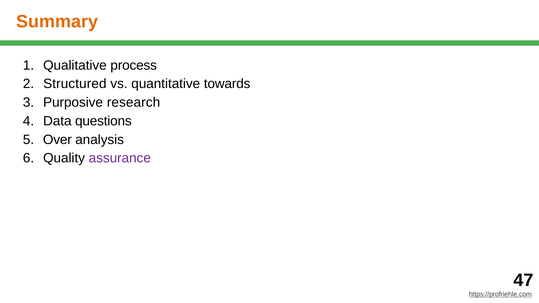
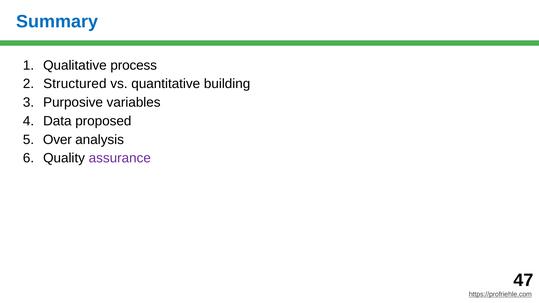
Summary colour: orange -> blue
towards: towards -> building
research: research -> variables
questions: questions -> proposed
